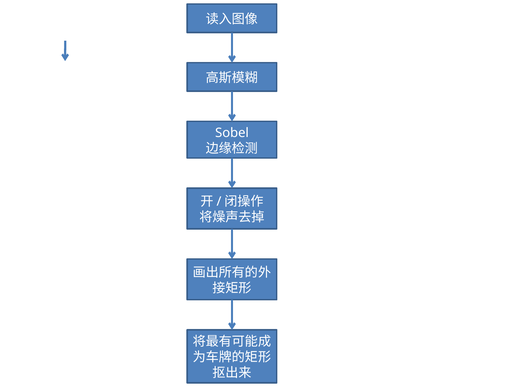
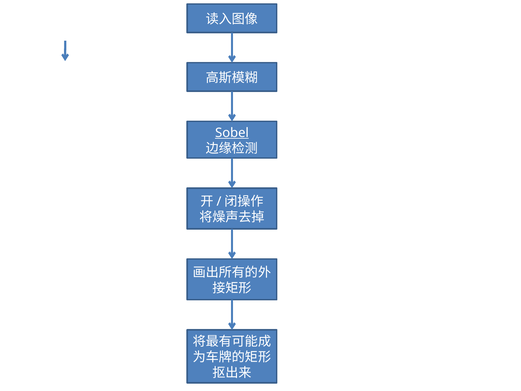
Sobel underline: none -> present
